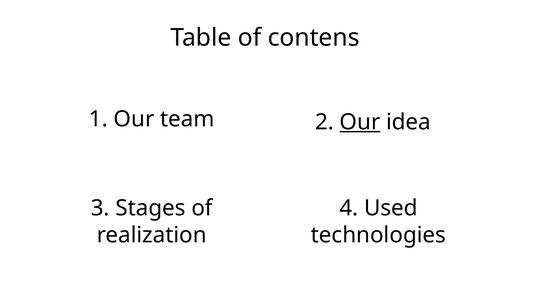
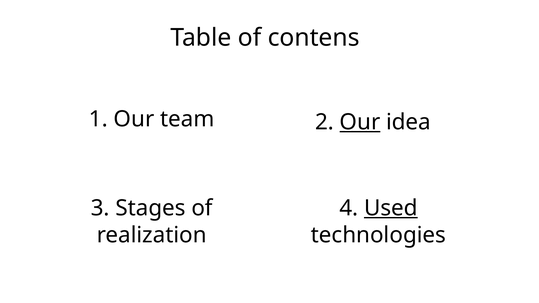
Used underline: none -> present
